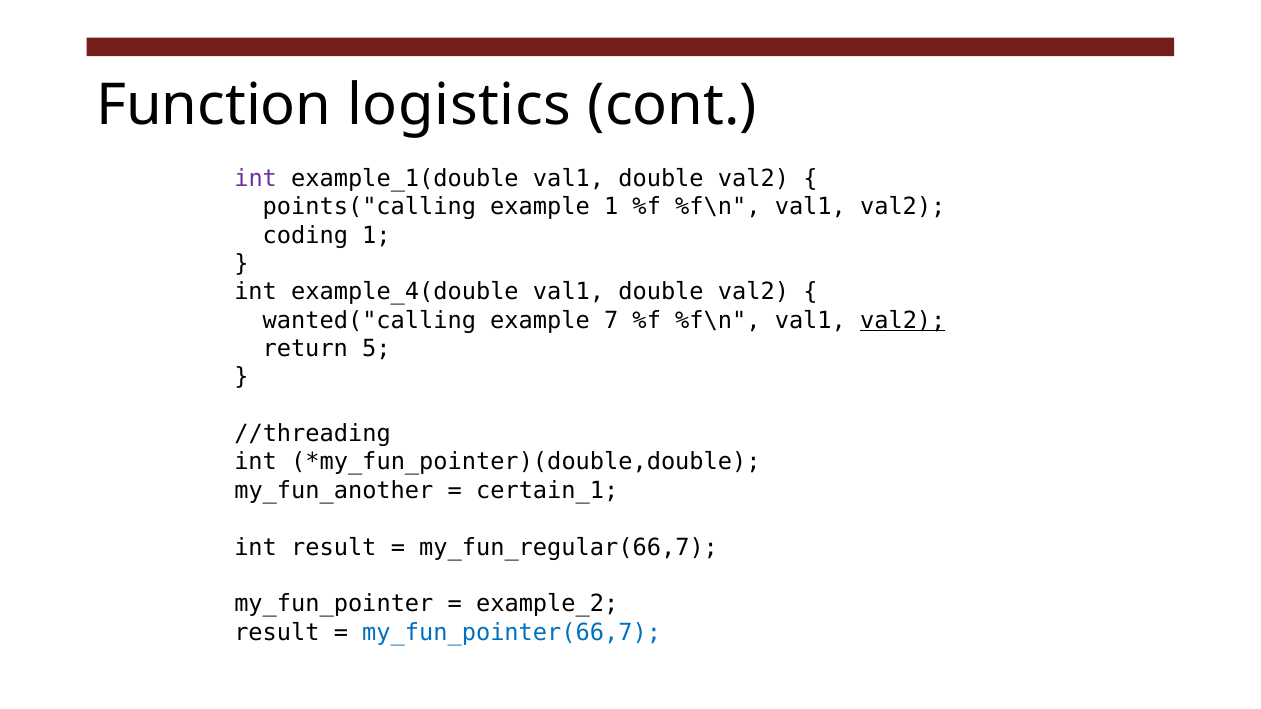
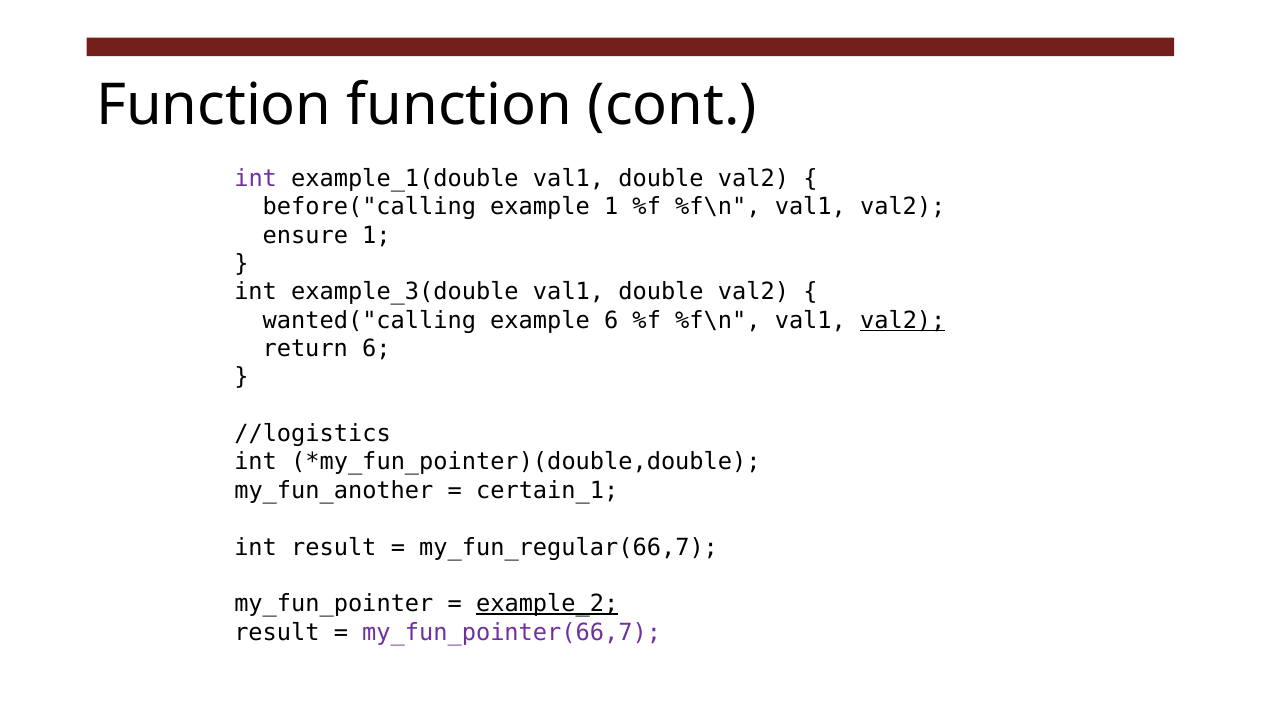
Function logistics: logistics -> function
points("calling: points("calling -> before("calling
coding: coding -> ensure
example_4(double: example_4(double -> example_3(double
example 7: 7 -> 6
return 5: 5 -> 6
//threading: //threading -> //logistics
example_2 underline: none -> present
my_fun_pointer(66,7 colour: blue -> purple
